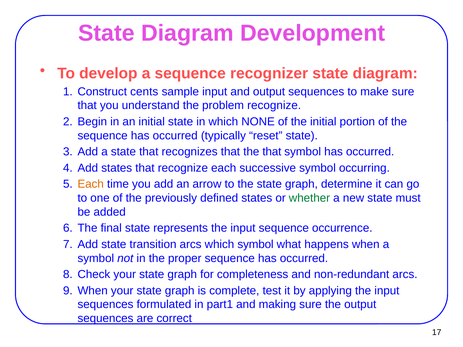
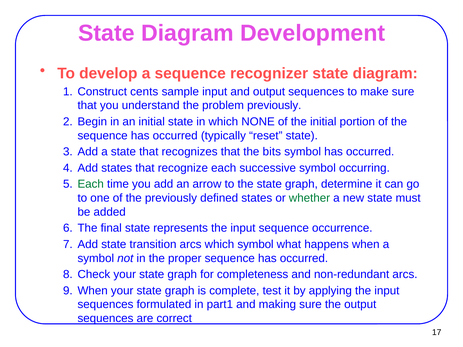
problem recognize: recognize -> previously
the that: that -> bits
Each at (91, 184) colour: orange -> green
